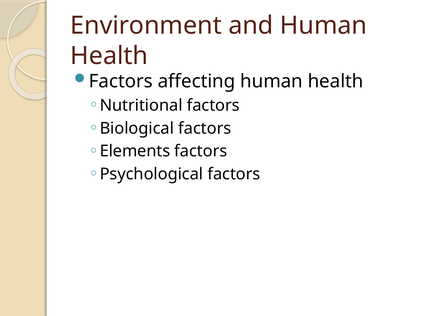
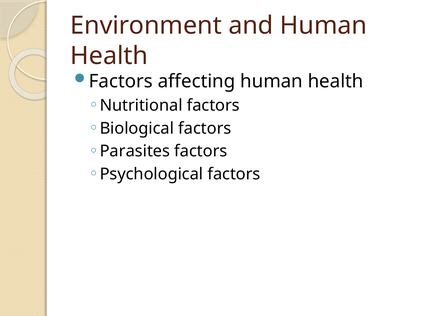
Elements: Elements -> Parasites
